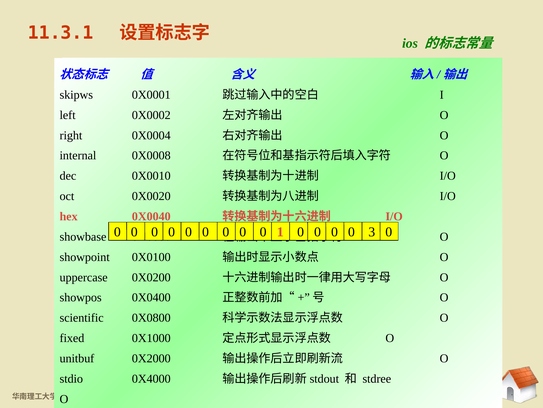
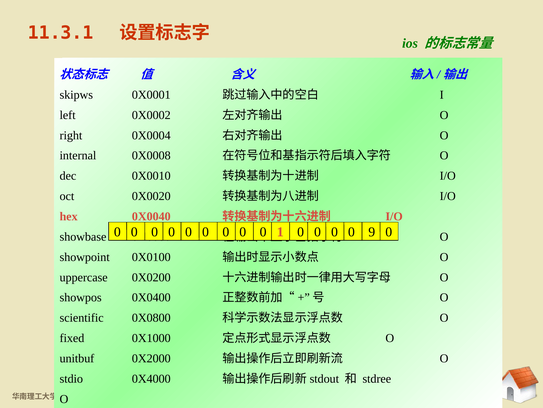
3: 3 -> 9
